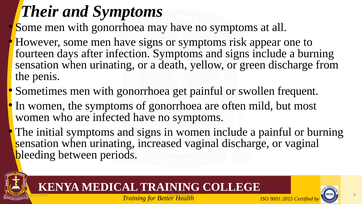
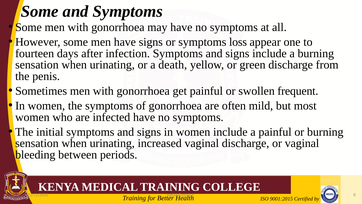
Their at (40, 11): Their -> Some
risk: risk -> loss
